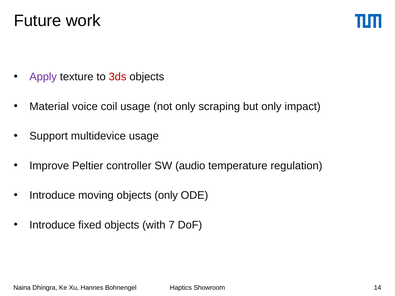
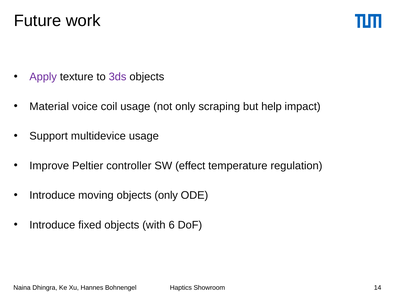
3ds colour: red -> purple
but only: only -> help
audio: audio -> effect
7: 7 -> 6
